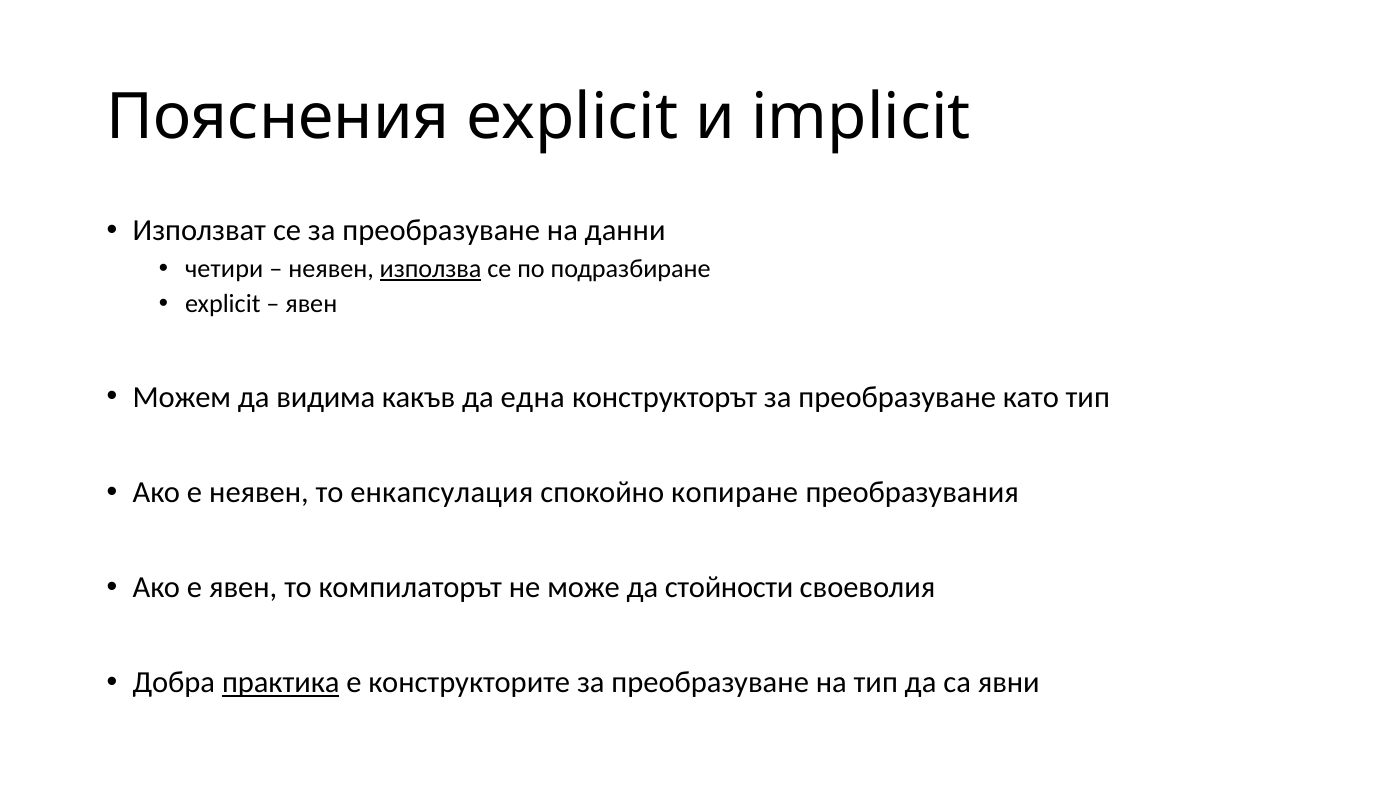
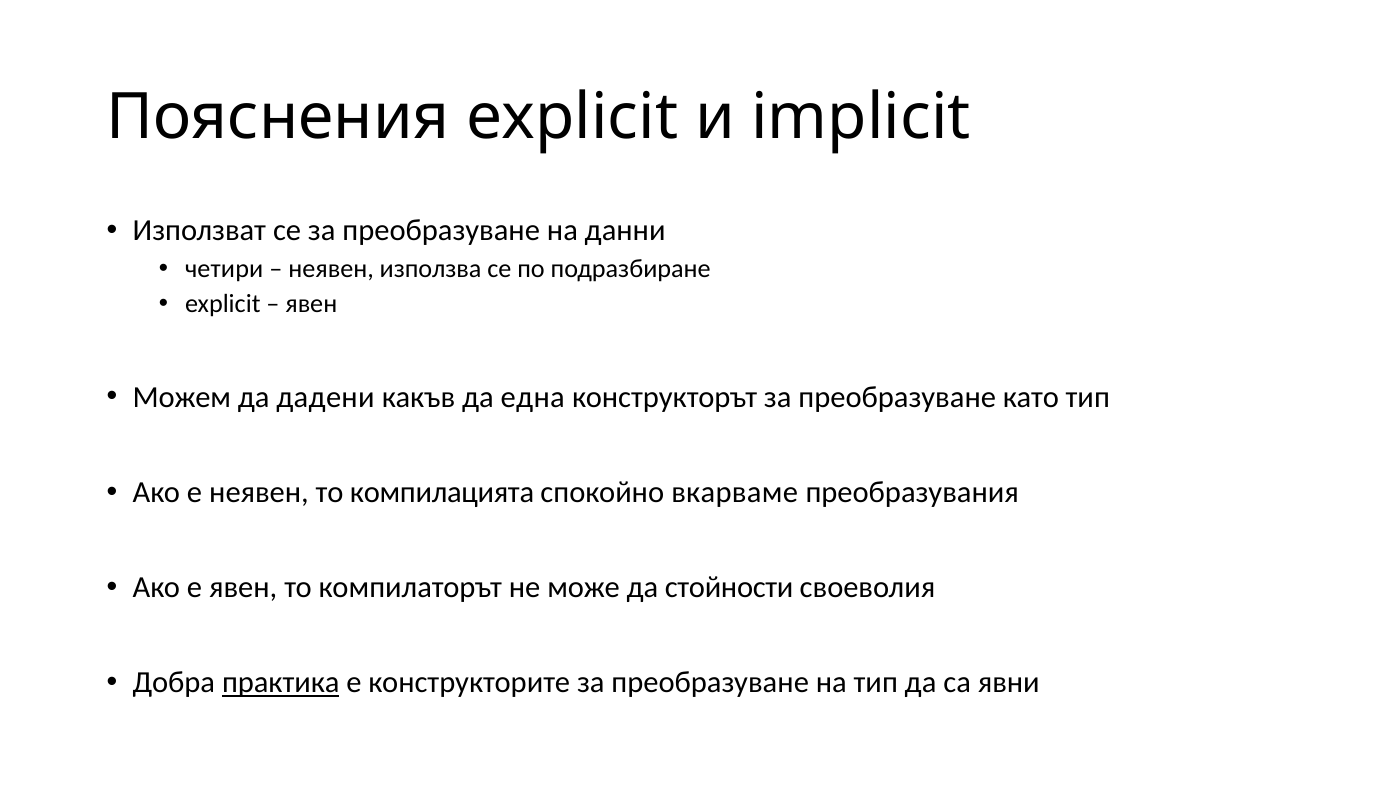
използва underline: present -> none
видима: видима -> дадени
eнкапсулация: eнкапсулация -> компилацията
копиране: копиране -> вкарваме
